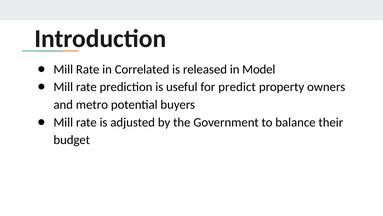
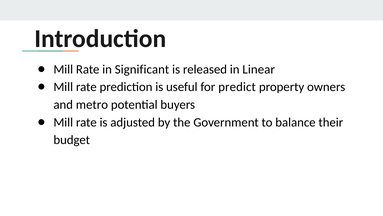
Correlated: Correlated -> Significant
Model: Model -> Linear
